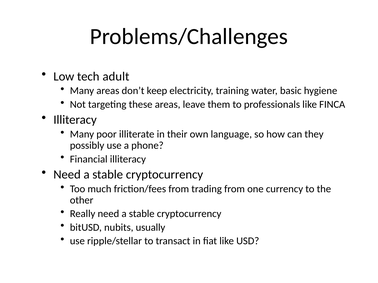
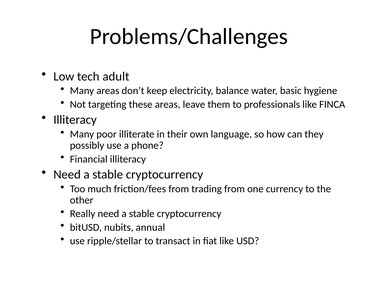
training: training -> balance
usually: usually -> annual
